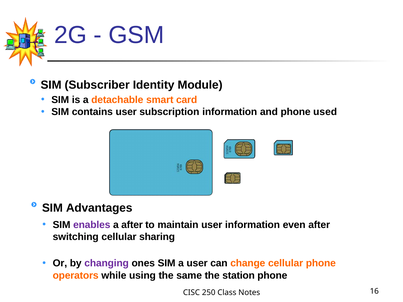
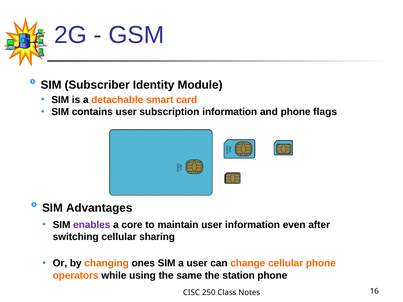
used: used -> flags
a after: after -> core
changing colour: purple -> orange
